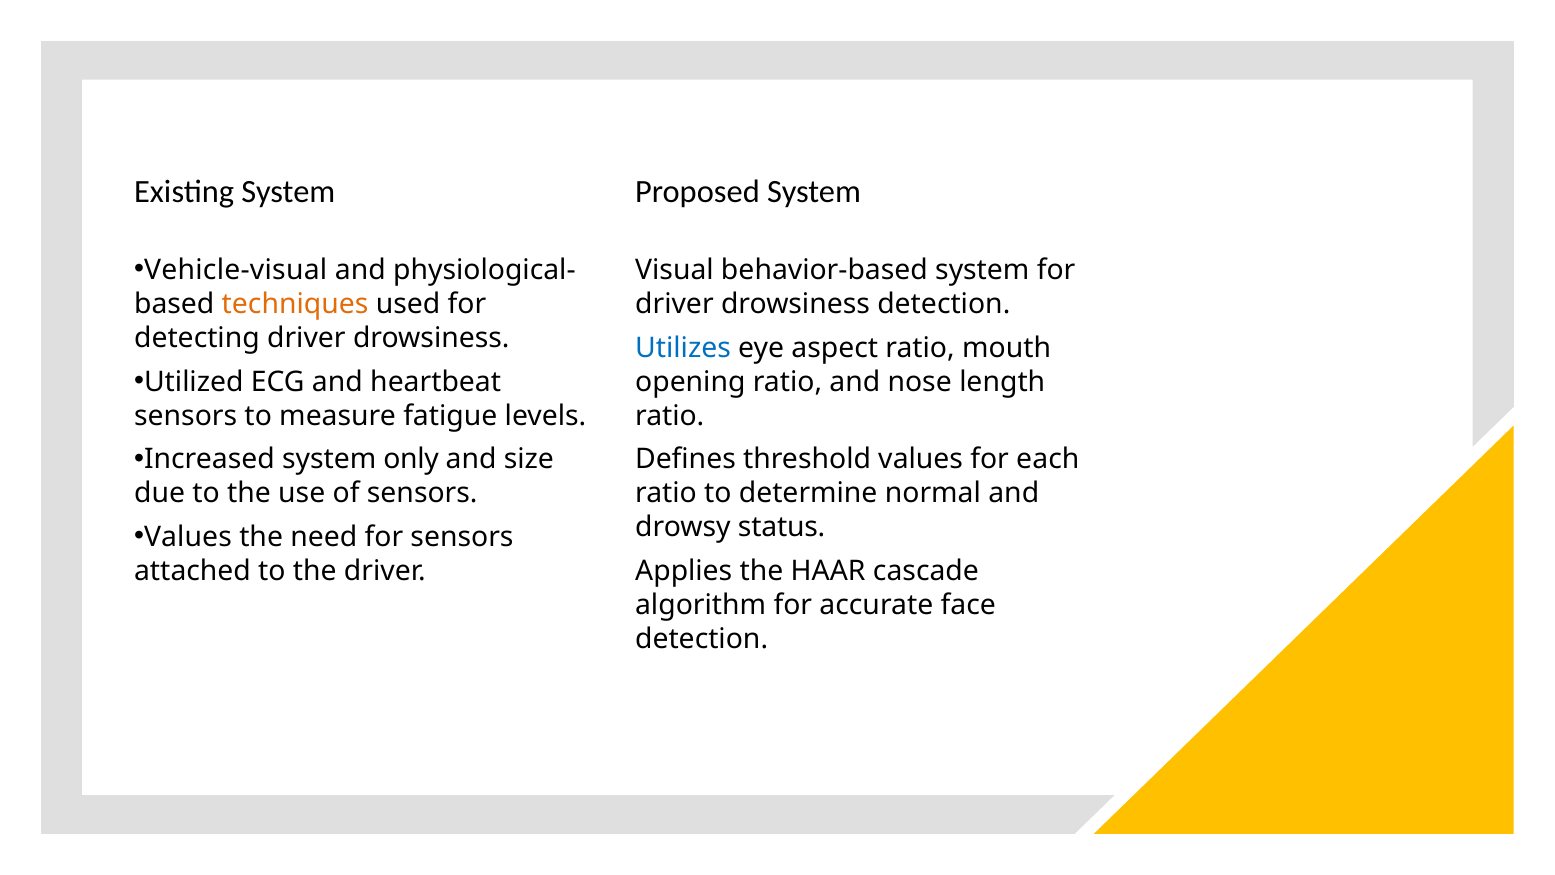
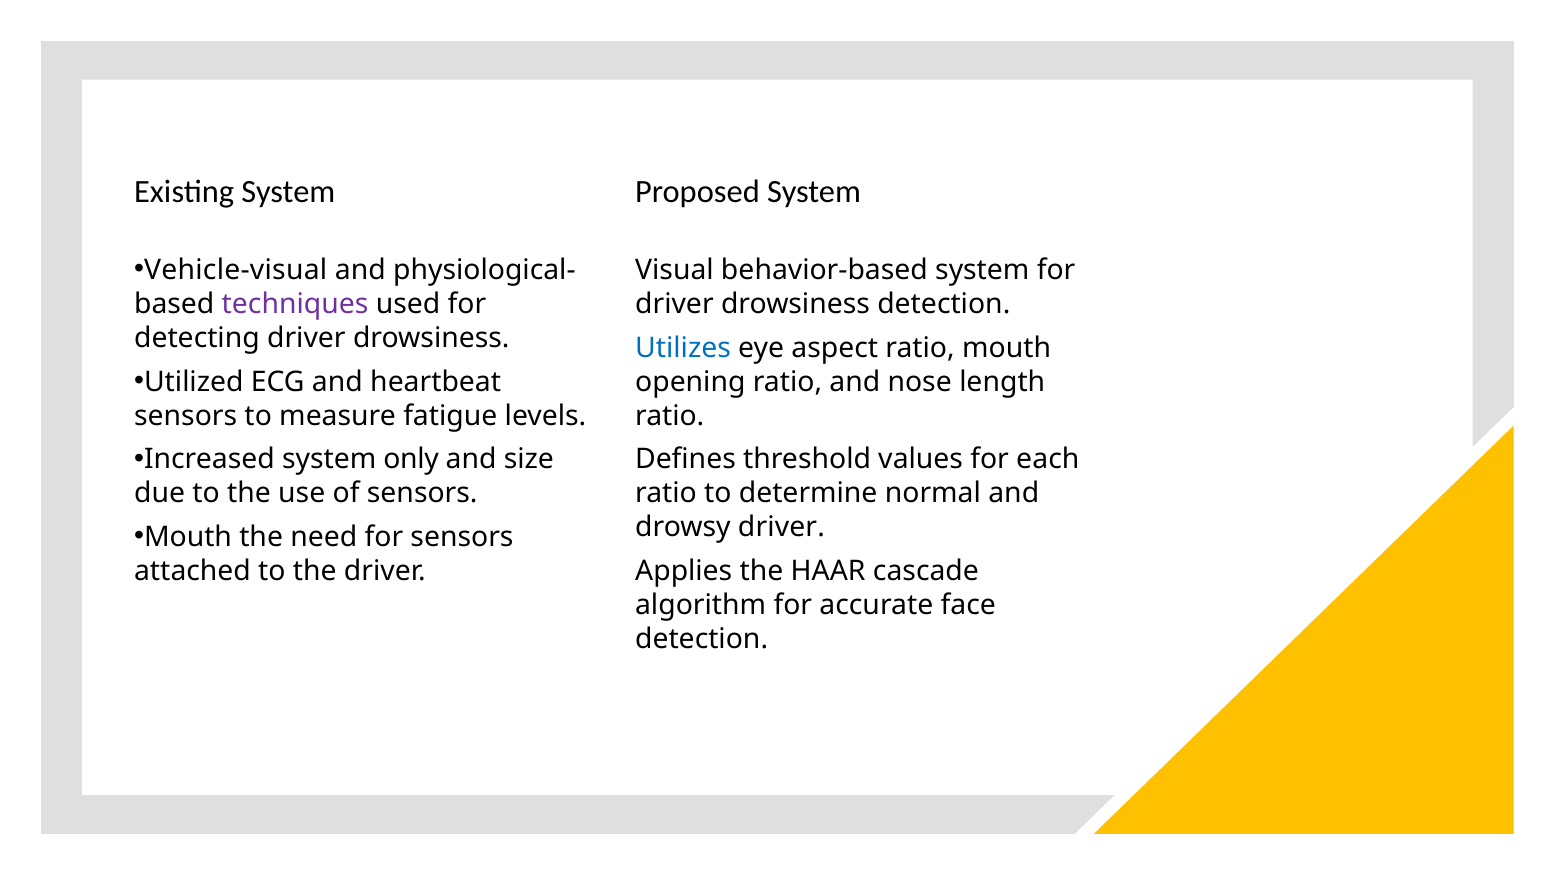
techniques colour: orange -> purple
drowsy status: status -> driver
Values at (188, 537): Values -> Mouth
